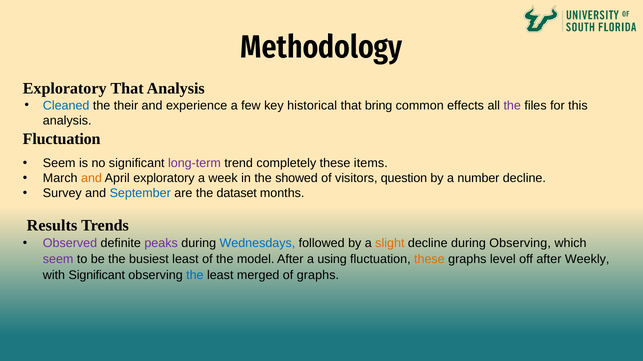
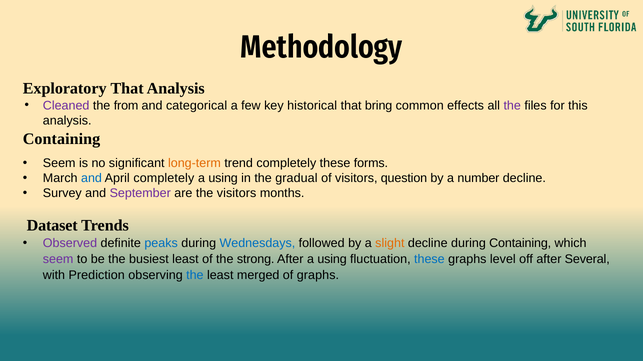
Cleaned colour: blue -> purple
their: their -> from
experience: experience -> categorical
Fluctuation at (62, 139): Fluctuation -> Containing
long-term colour: purple -> orange
items: items -> forms
and at (92, 178) colour: orange -> blue
April exploratory: exploratory -> completely
week at (223, 178): week -> using
showed: showed -> gradual
September colour: blue -> purple
the dataset: dataset -> visitors
Results: Results -> Dataset
peaks colour: purple -> blue
during Observing: Observing -> Containing
model: model -> strong
these at (429, 260) colour: orange -> blue
Weekly: Weekly -> Several
with Significant: Significant -> Prediction
